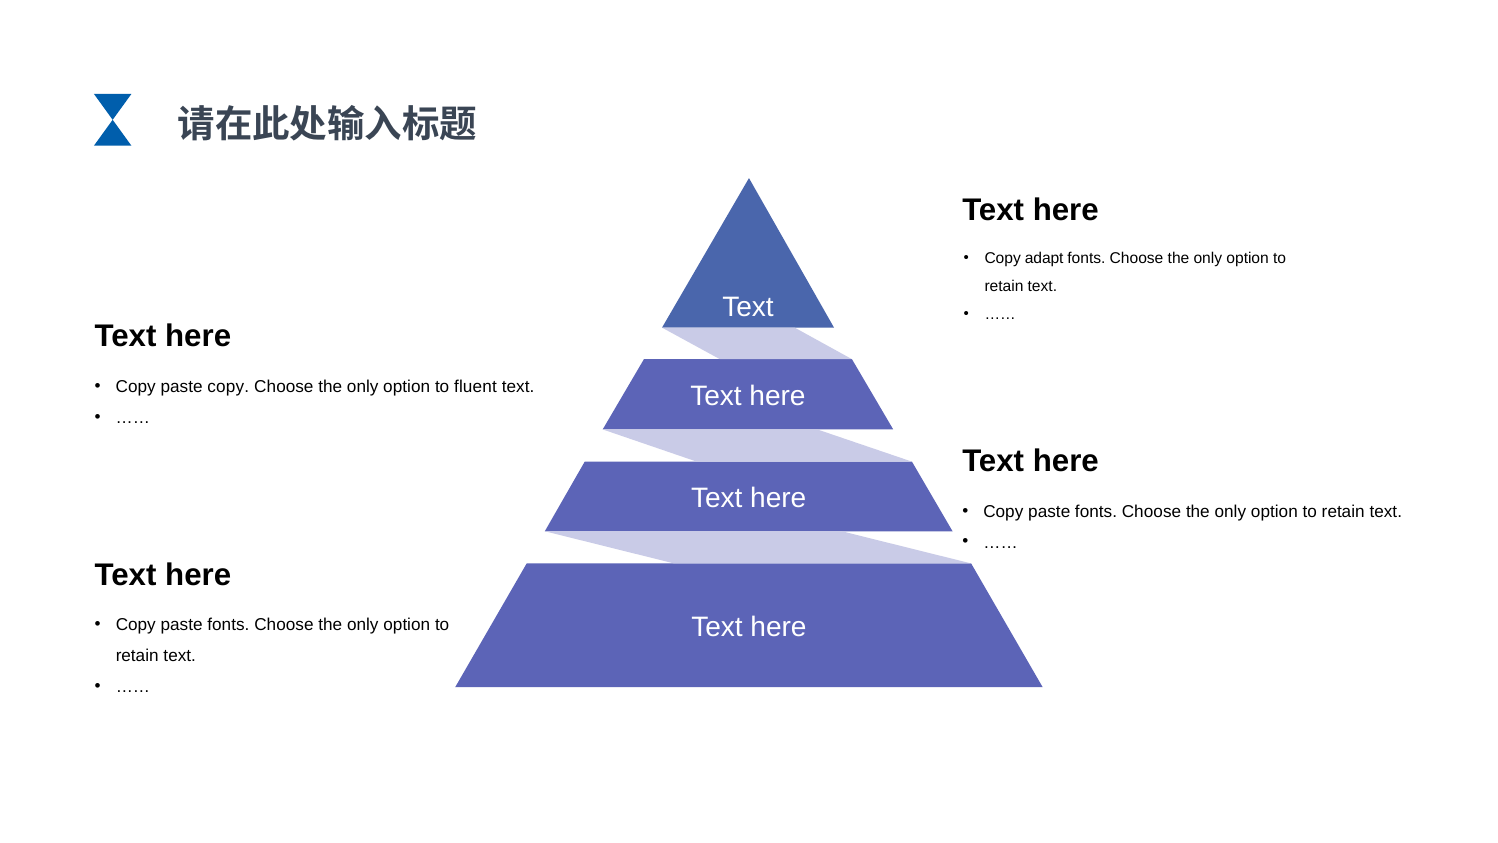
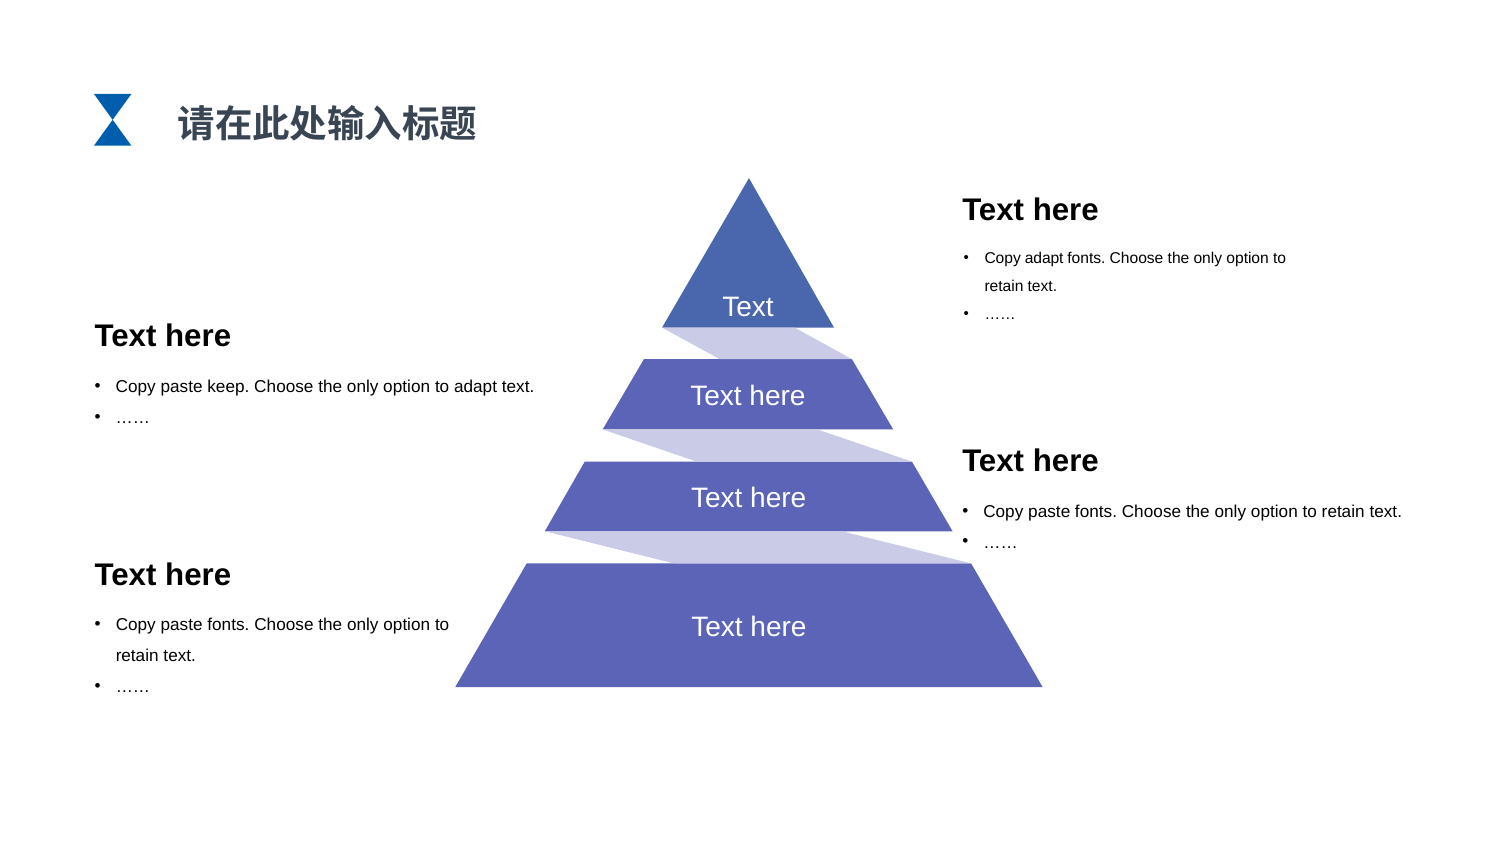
paste copy: copy -> keep
to fluent: fluent -> adapt
